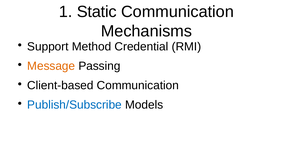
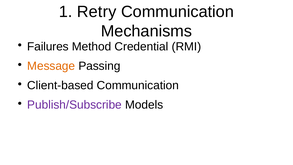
Static: Static -> Retry
Support: Support -> Failures
Publish/Subscribe colour: blue -> purple
